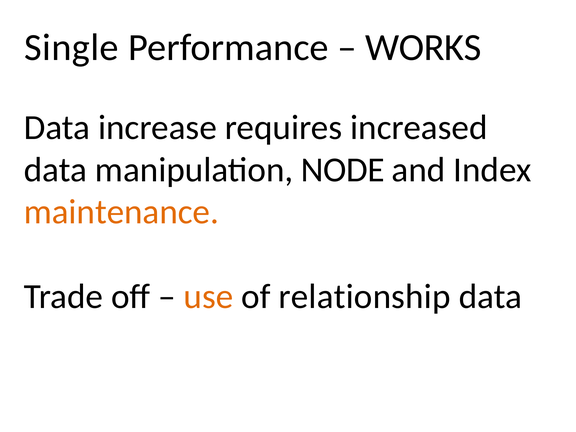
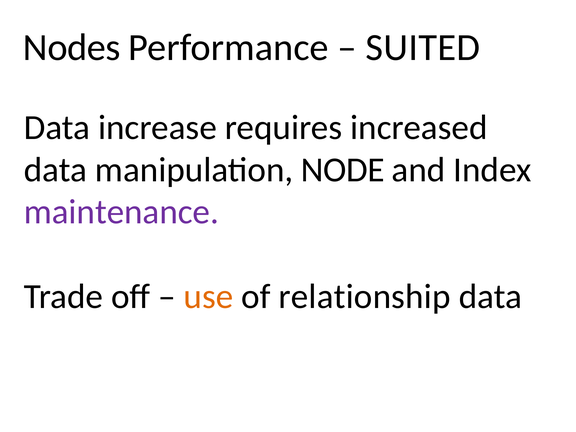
Single: Single -> Nodes
WORKS: WORKS -> SUITED
maintenance colour: orange -> purple
